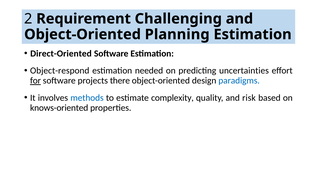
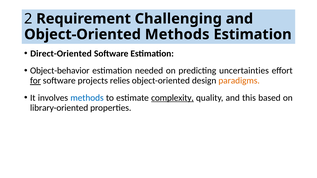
Object-Oriented Planning: Planning -> Methods
Object-respond: Object-respond -> Object-behavior
there: there -> relies
paradigms colour: blue -> orange
complexity underline: none -> present
risk: risk -> this
knows-oriented: knows-oriented -> library-oriented
